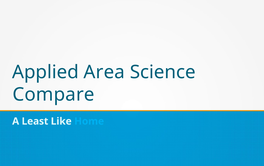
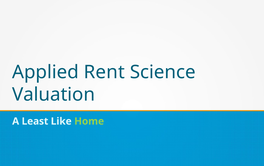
Area: Area -> Rent
Compare: Compare -> Valuation
Home colour: light blue -> light green
